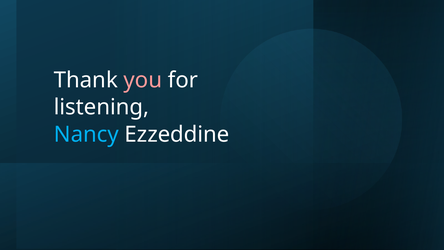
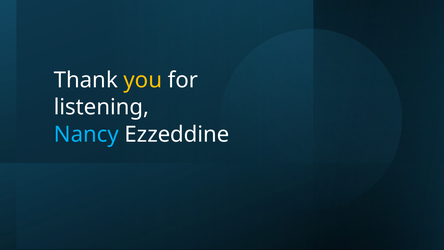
you colour: pink -> yellow
